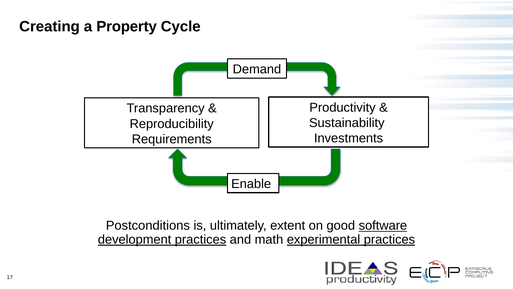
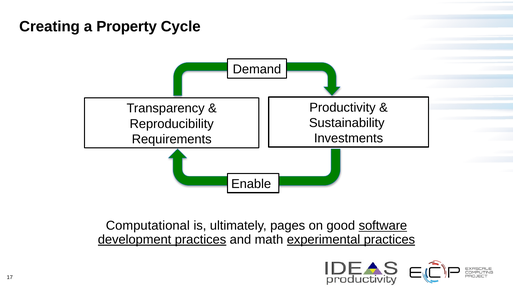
Postconditions: Postconditions -> Computational
extent: extent -> pages
